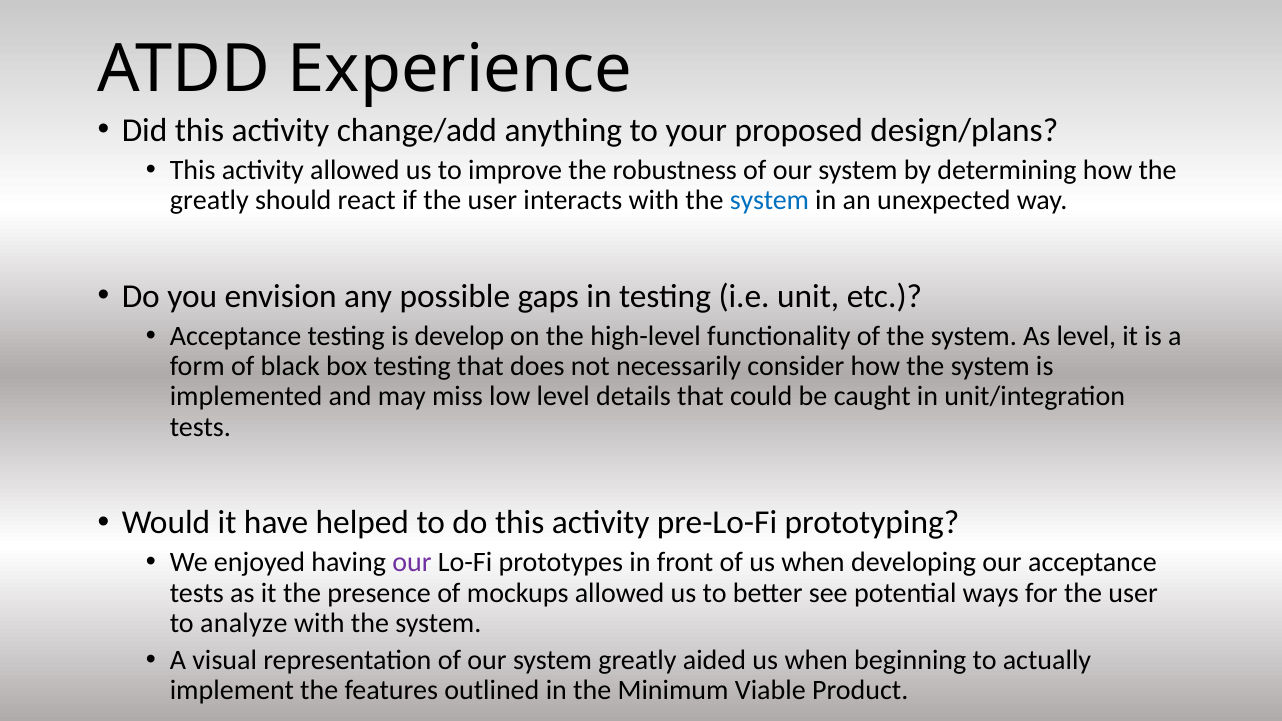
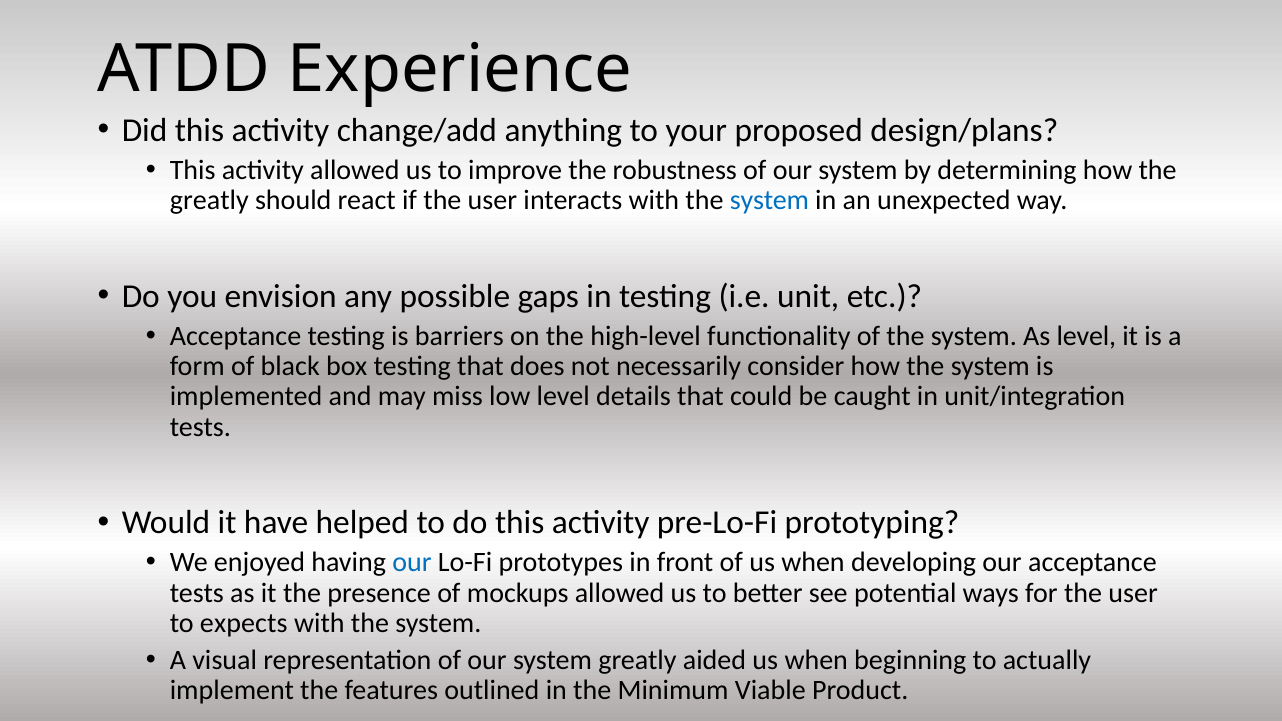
develop: develop -> barriers
our at (412, 563) colour: purple -> blue
analyze: analyze -> expects
